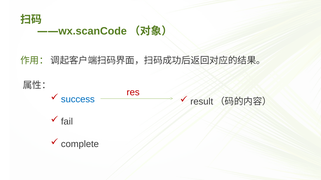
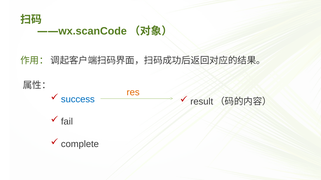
res colour: red -> orange
